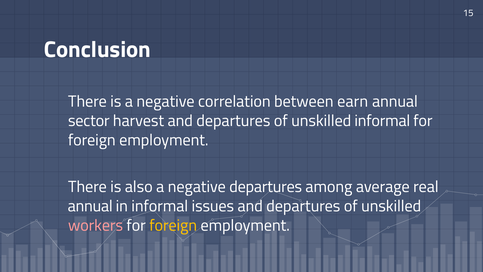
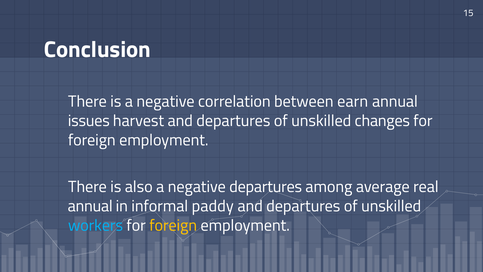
sector: sector -> issues
unskilled informal: informal -> changes
issues: issues -> paddy
workers colour: pink -> light blue
